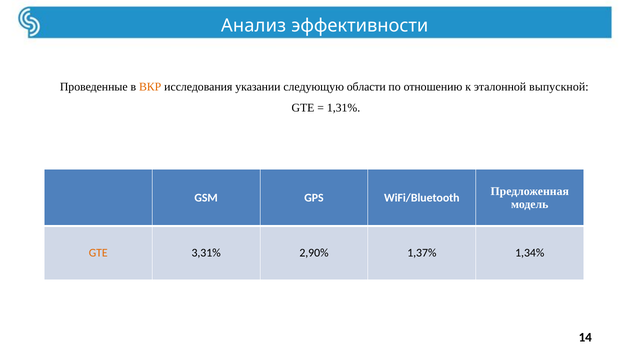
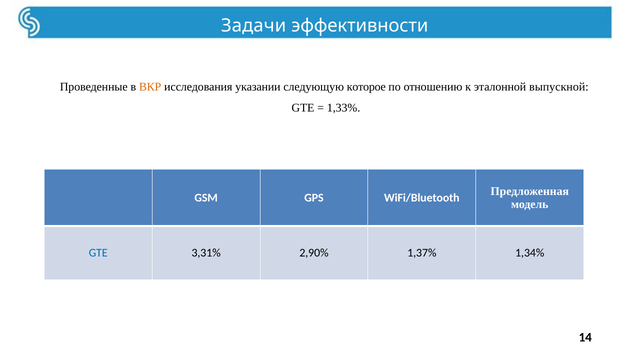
Анализ: Анализ -> Задачи
области: области -> которое
1,31%: 1,31% -> 1,33%
GTE at (98, 253) colour: orange -> blue
